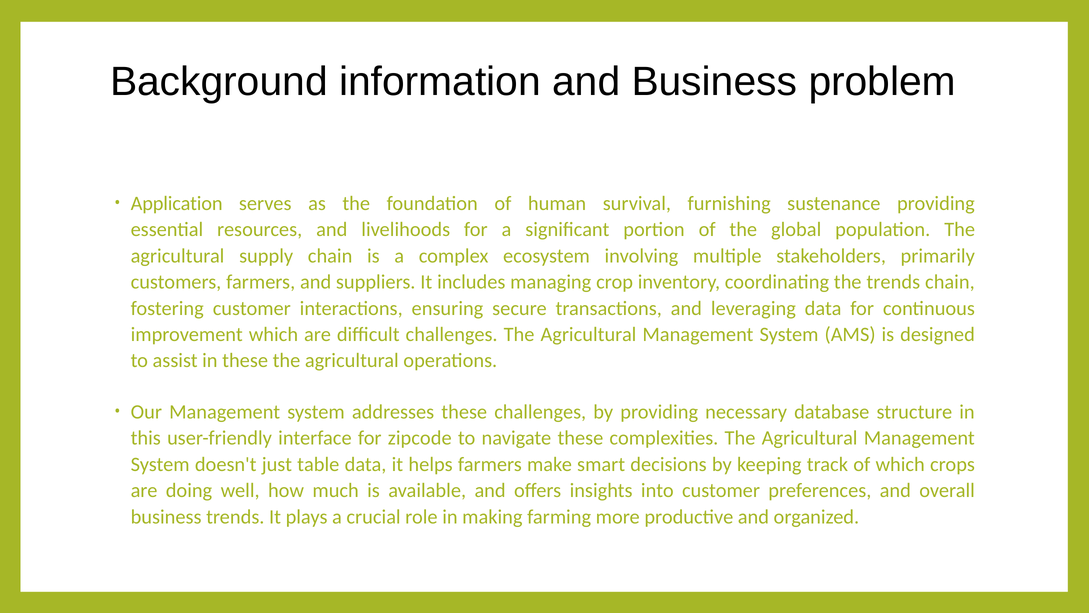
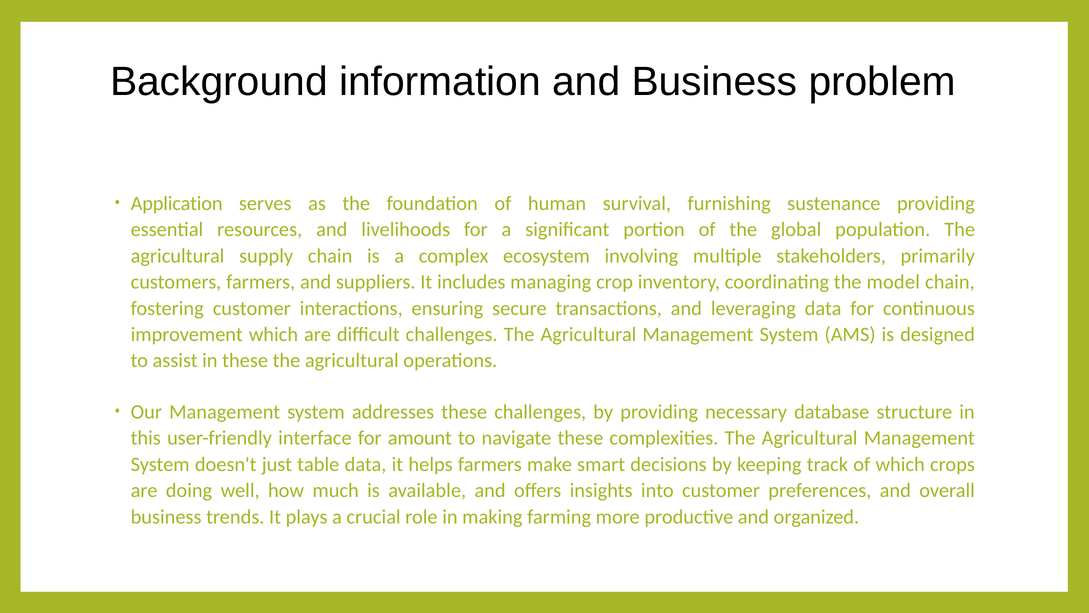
the trends: trends -> model
zipcode: zipcode -> amount
